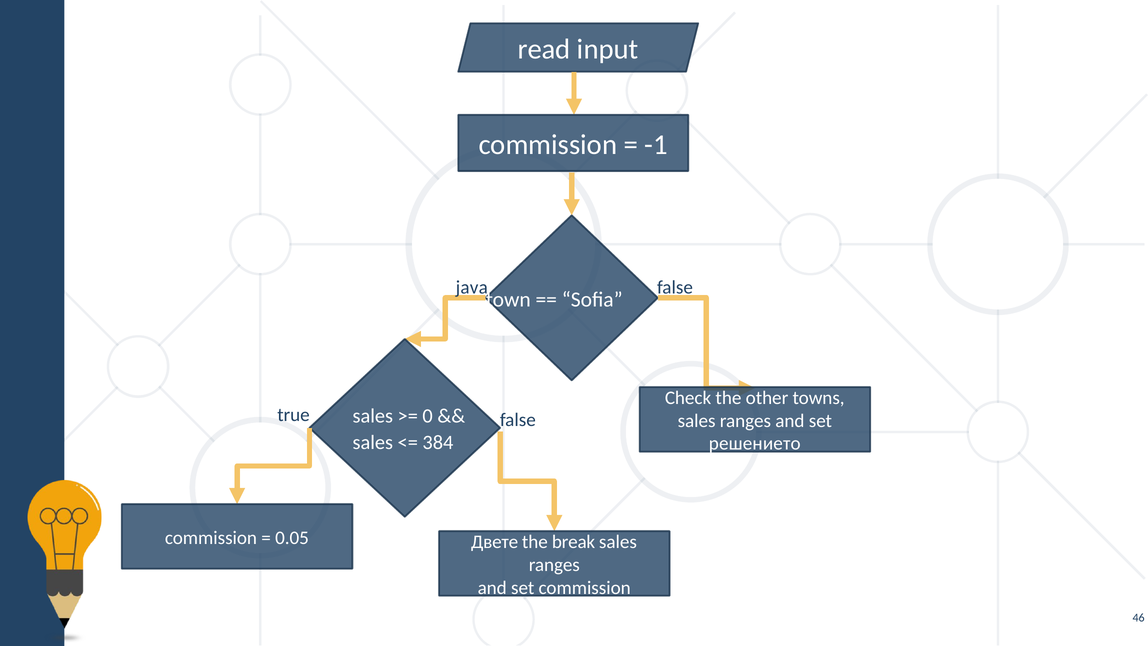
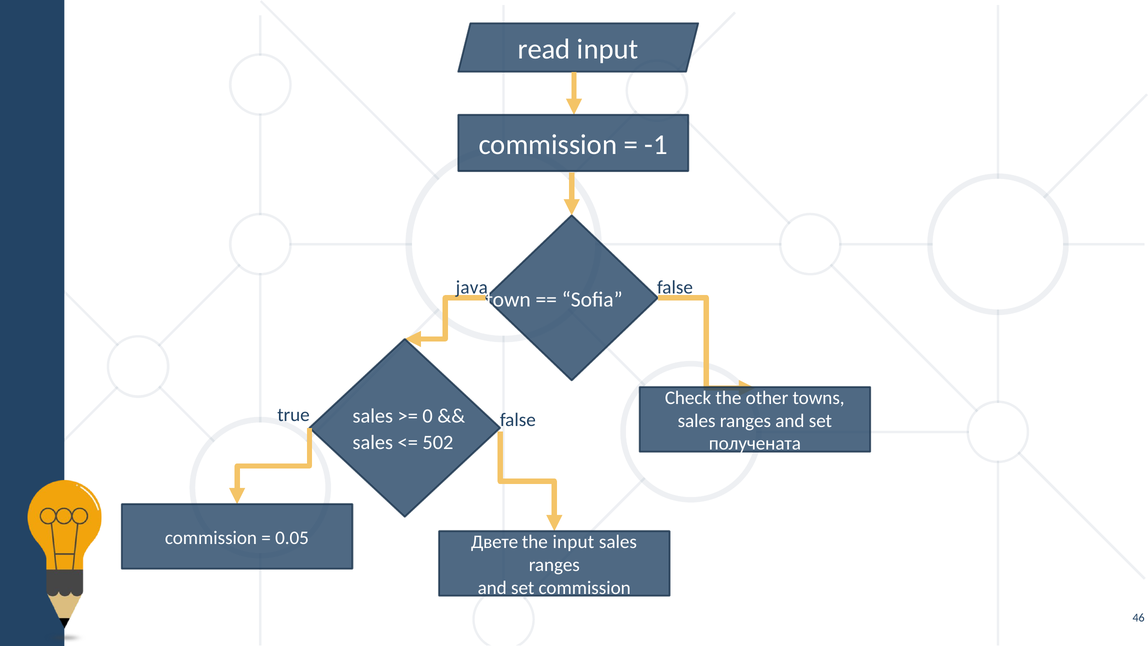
384: 384 -> 502
решението: решението -> получената
the break: break -> input
